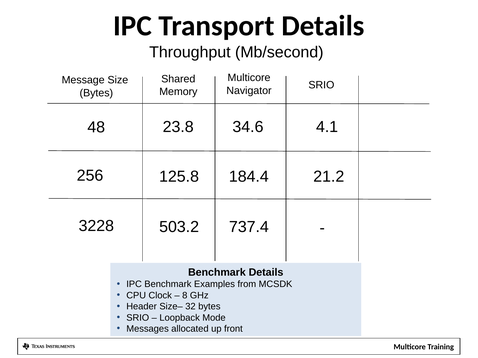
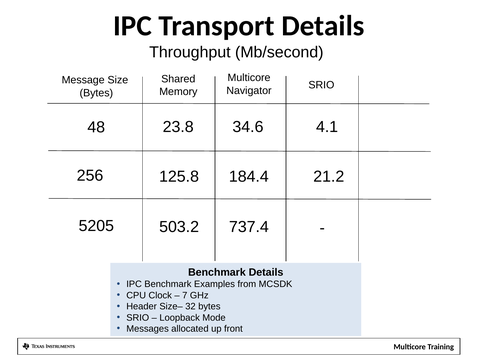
3228: 3228 -> 5205
8: 8 -> 7
